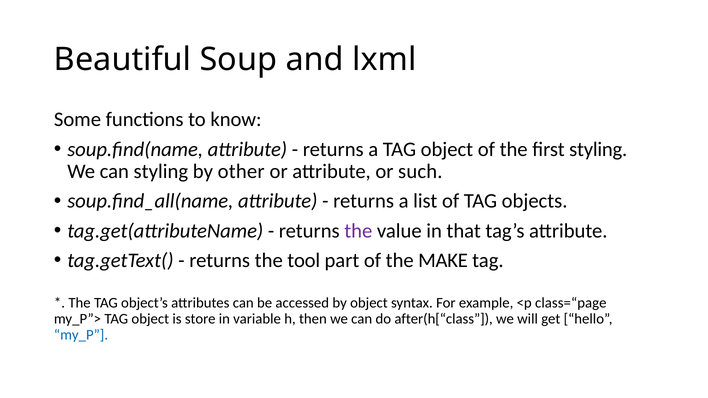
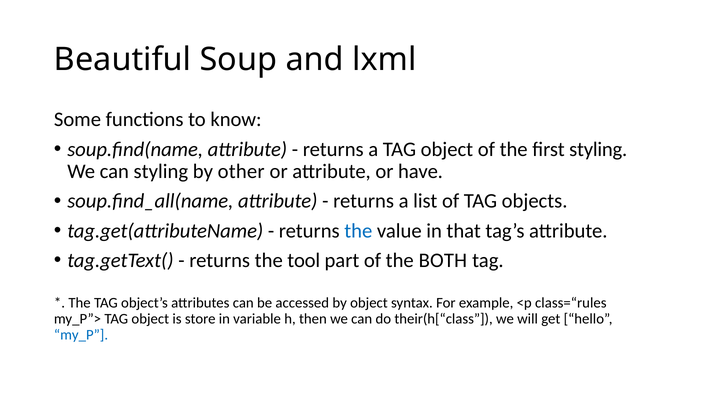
such: such -> have
the at (358, 231) colour: purple -> blue
MAKE: MAKE -> BOTH
class=“page: class=“page -> class=“rules
after(h[“class: after(h[“class -> their(h[“class
